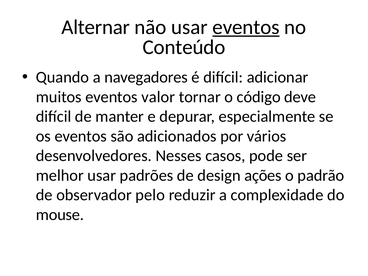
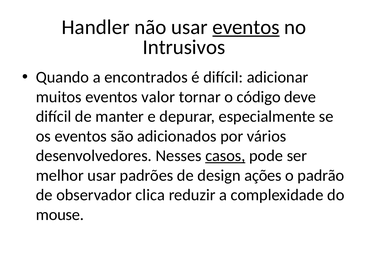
Alternar: Alternar -> Handler
Conteúdo: Conteúdo -> Intrusivos
navegadores: navegadores -> encontrados
casos underline: none -> present
pelo: pelo -> clica
